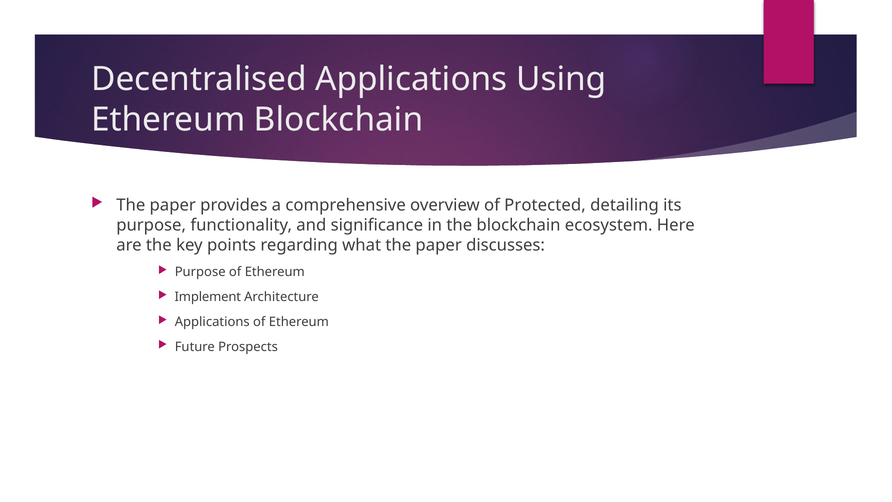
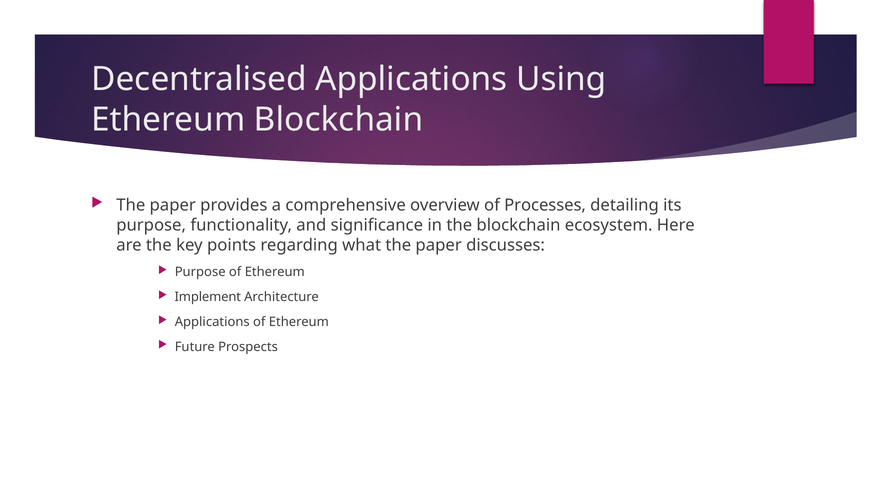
Protected: Protected -> Processes
